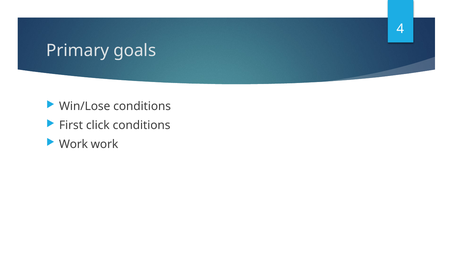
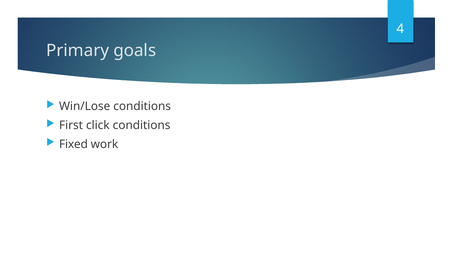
Work at (73, 144): Work -> Fixed
